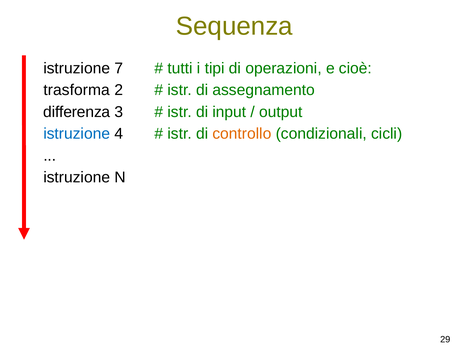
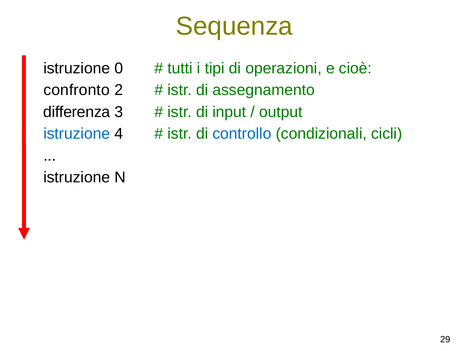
7: 7 -> 0
trasforma: trasforma -> confronto
controllo colour: orange -> blue
